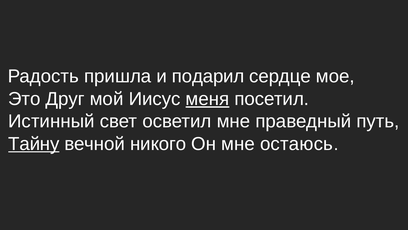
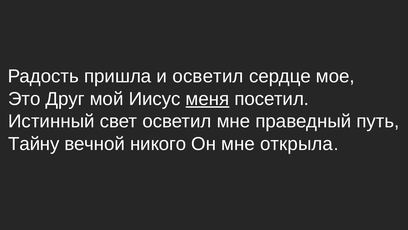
и подарил: подарил -> осветил
Тайну underline: present -> none
остаюсь: остаюсь -> открыла
